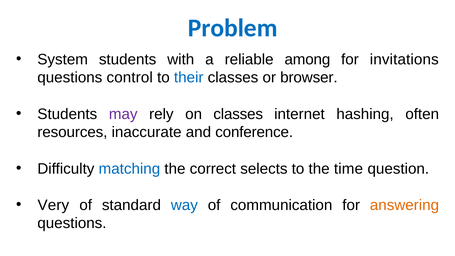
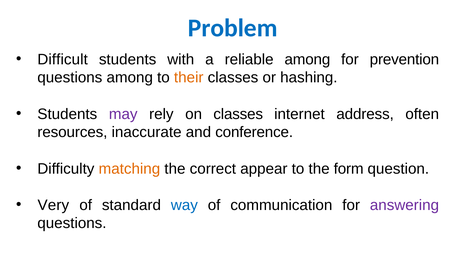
System: System -> Difficult
invitations: invitations -> prevention
questions control: control -> among
their colour: blue -> orange
browser: browser -> hashing
hashing: hashing -> address
matching colour: blue -> orange
selects: selects -> appear
time: time -> form
answering colour: orange -> purple
